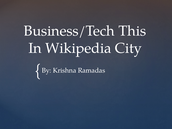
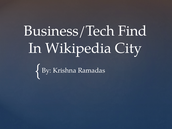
This: This -> Find
